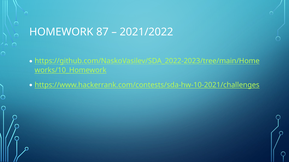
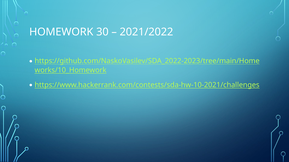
87: 87 -> 30
